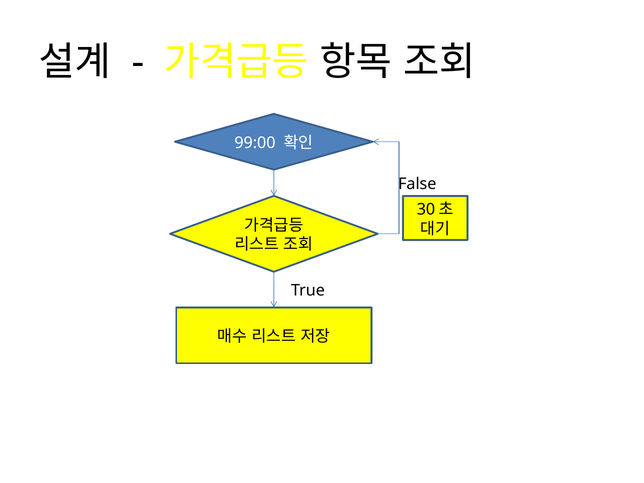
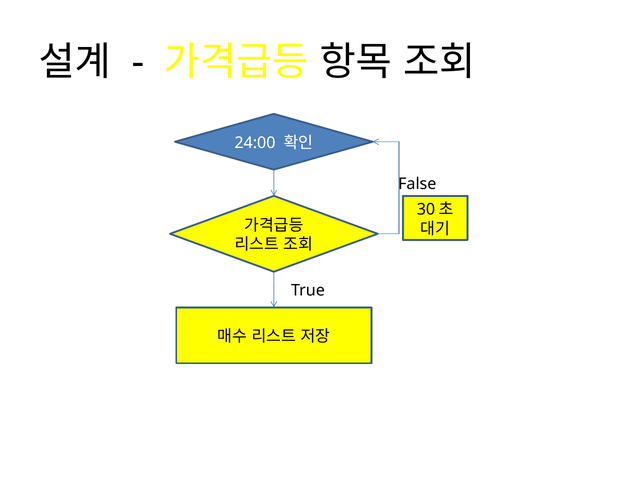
99:00: 99:00 -> 24:00
